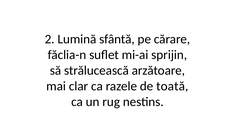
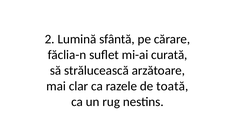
sprijin: sprijin -> curată
